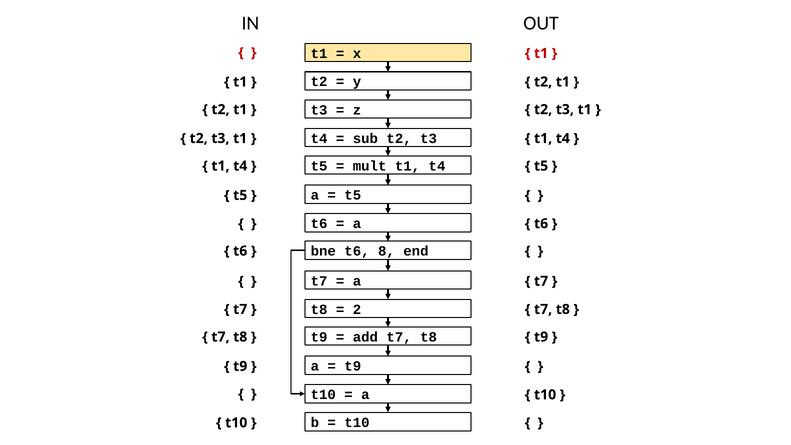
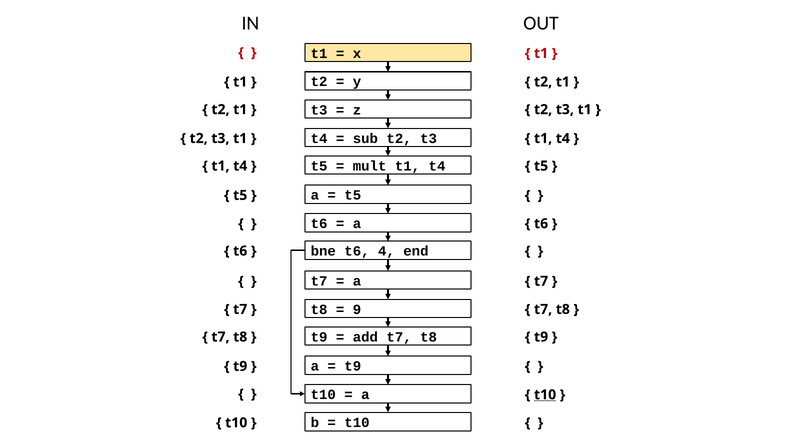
8: 8 -> 4
2: 2 -> 9
t10 at (545, 395) underline: none -> present
